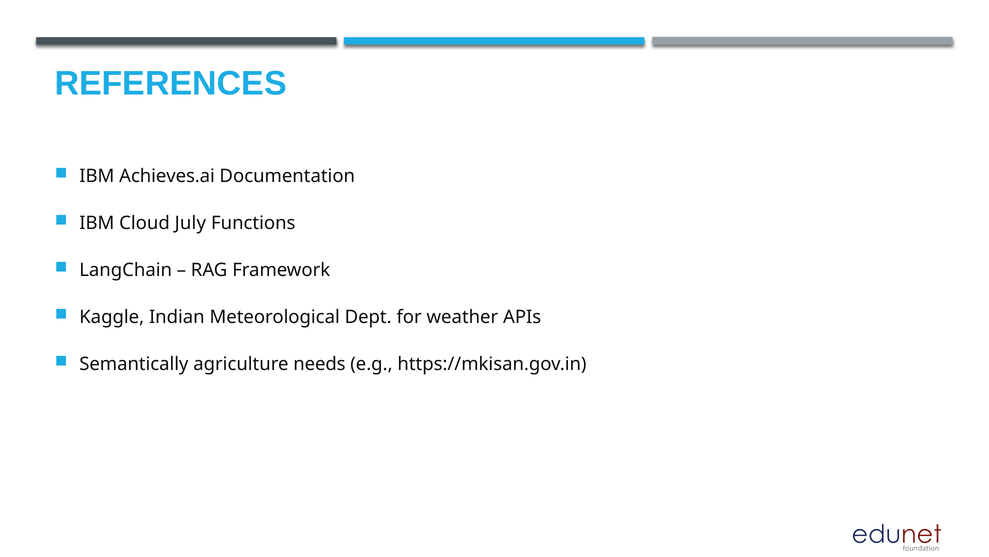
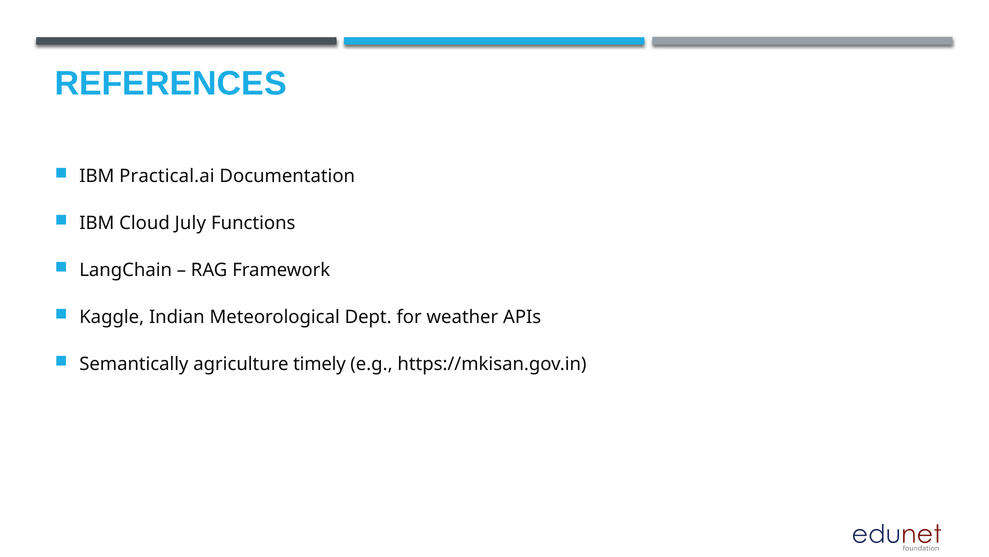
Achieves.ai: Achieves.ai -> Practical.ai
needs: needs -> timely
